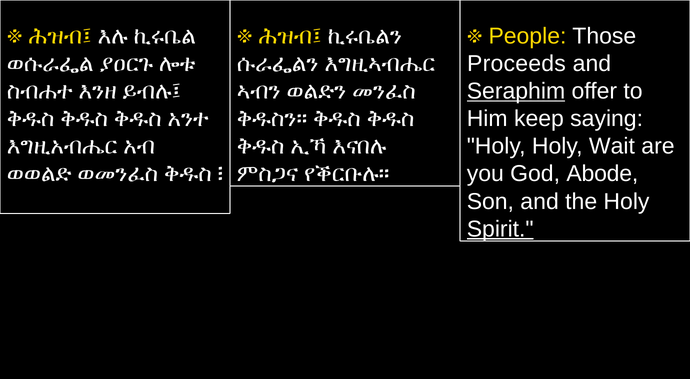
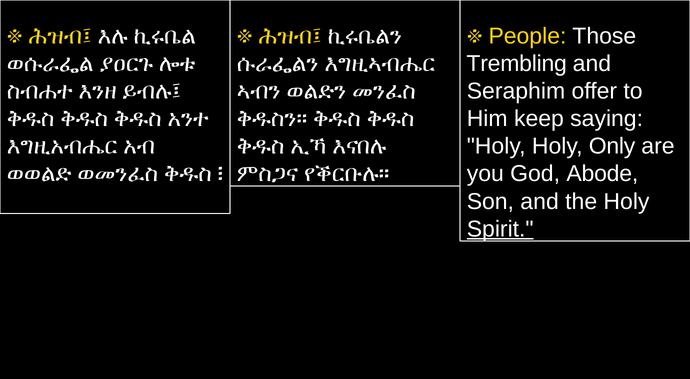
Proceeds: Proceeds -> Trembling
Seraphim underline: present -> none
Wait: Wait -> Only
